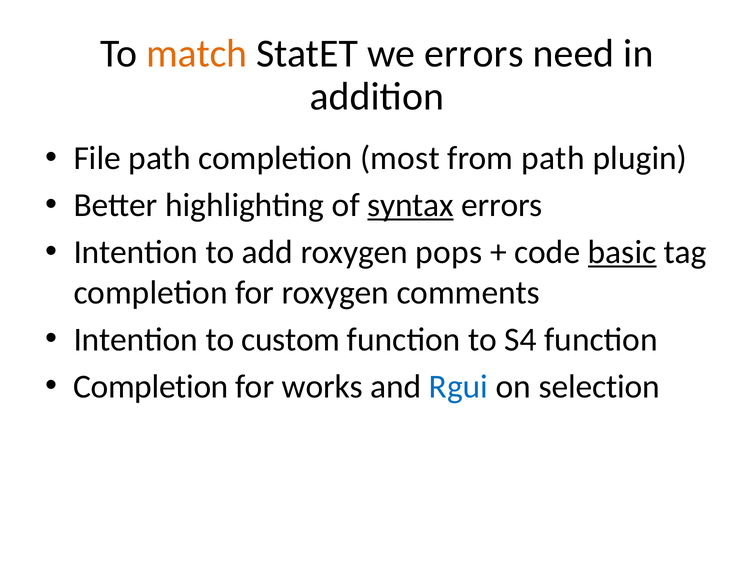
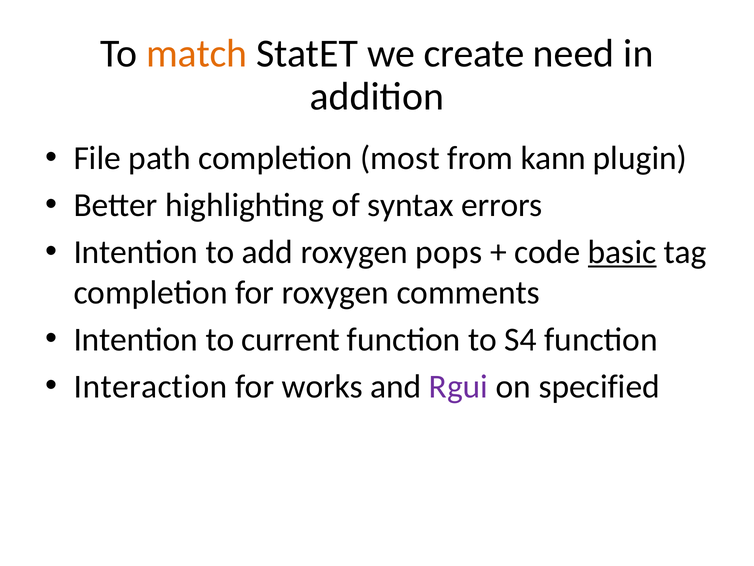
we errors: errors -> create
from path: path -> kann
syntax underline: present -> none
custom: custom -> current
Completion at (151, 386): Completion -> Interaction
Rgui colour: blue -> purple
selection: selection -> specified
